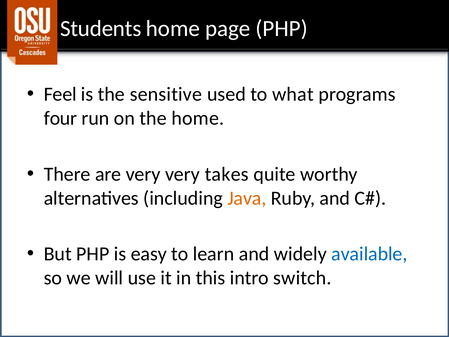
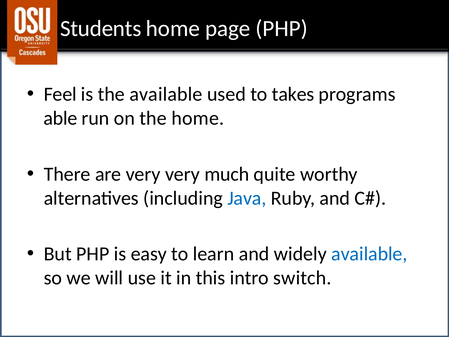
the sensitive: sensitive -> available
what: what -> takes
four: four -> able
takes: takes -> much
Java colour: orange -> blue
